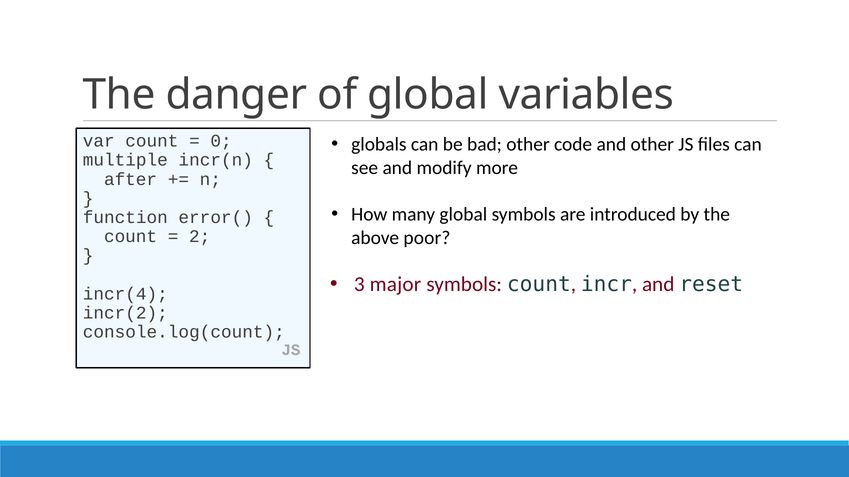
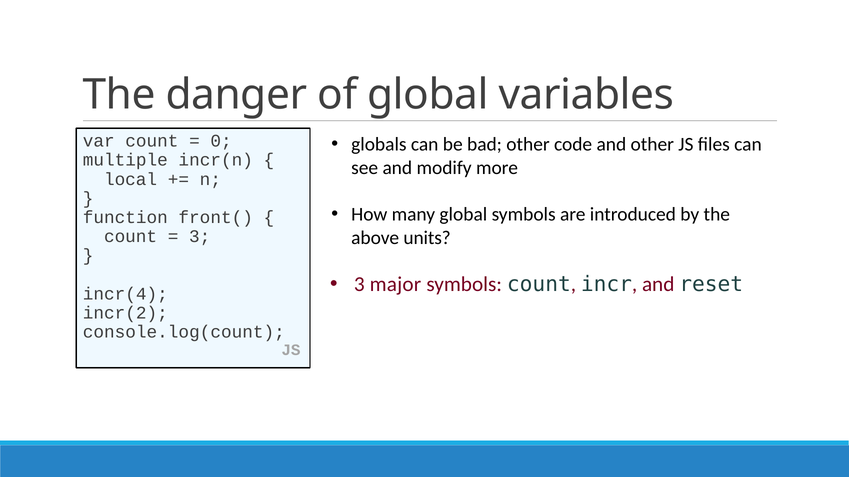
after: after -> local
error(: error( -> front(
poor: poor -> units
2 at (200, 237): 2 -> 3
